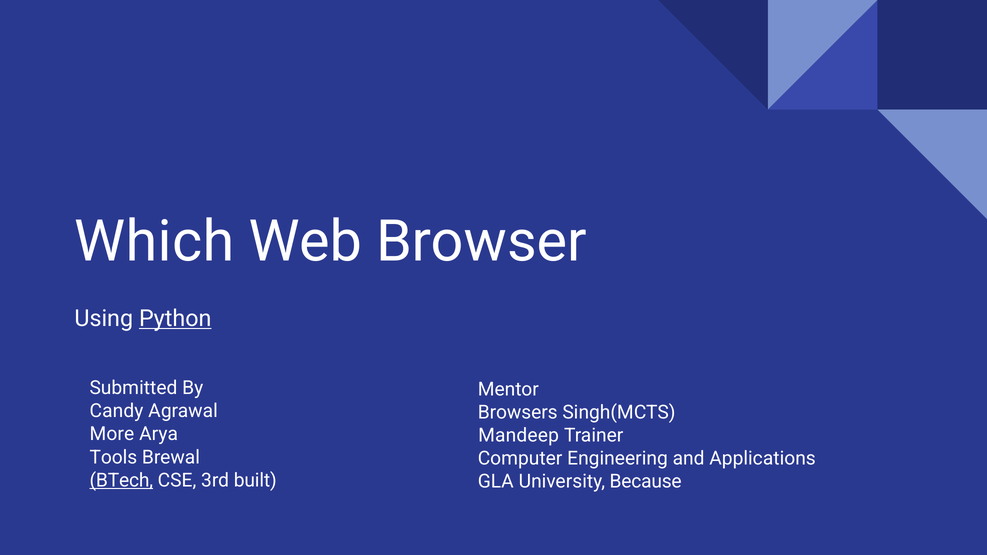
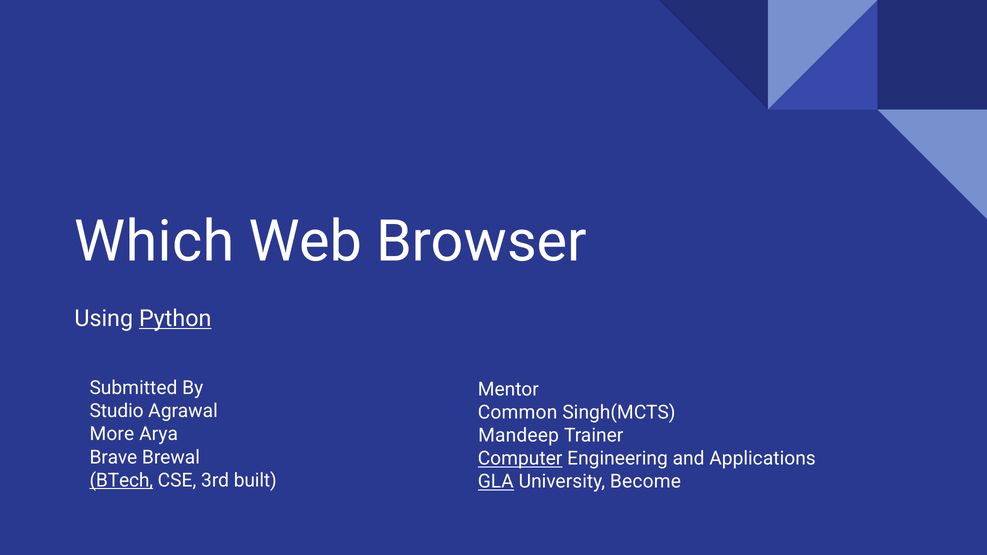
Candy: Candy -> Studio
Browsers: Browsers -> Common
Tools: Tools -> Brave
Computer underline: none -> present
GLA underline: none -> present
Because: Because -> Become
